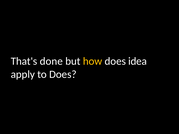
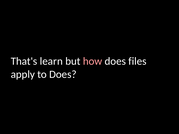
done: done -> learn
how colour: yellow -> pink
idea: idea -> files
